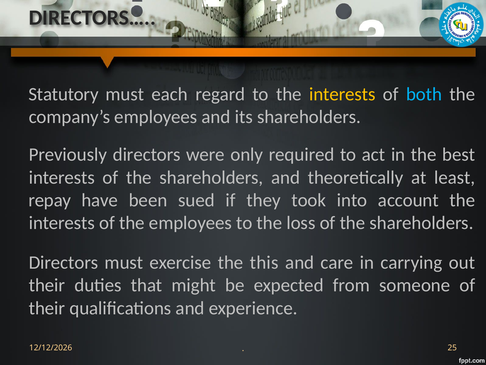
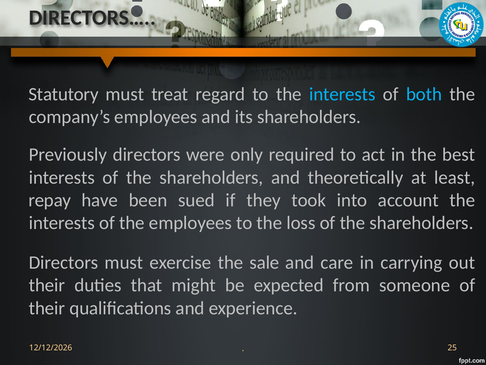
each: each -> treat
interests at (342, 94) colour: yellow -> light blue
this: this -> sale
